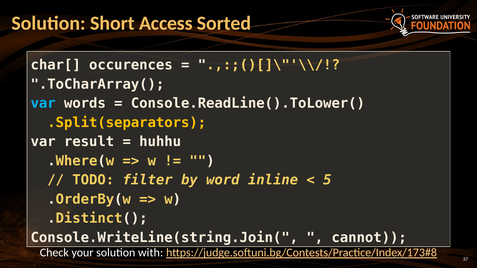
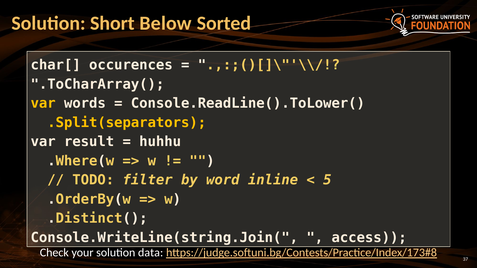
Access: Access -> Below
var at (43, 103) colour: light blue -> yellow
cannot: cannot -> access
with: with -> data
